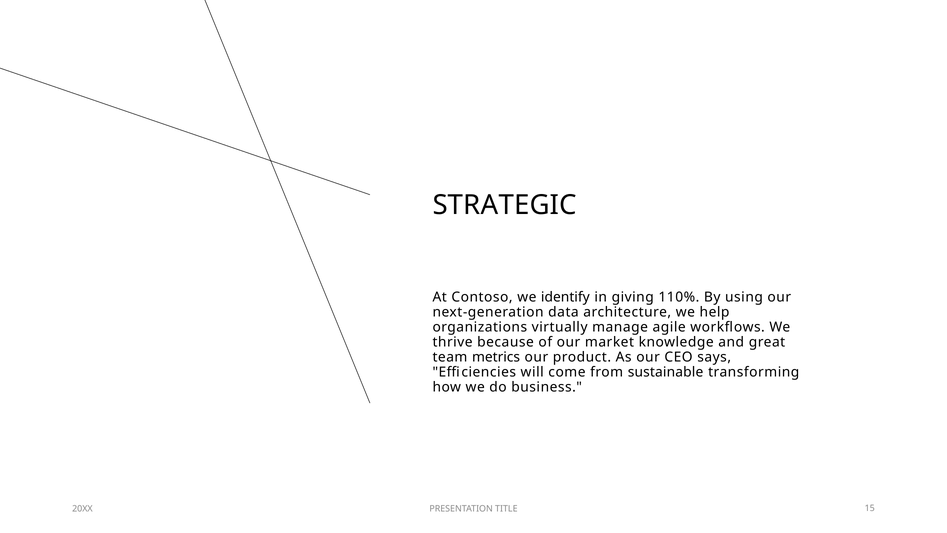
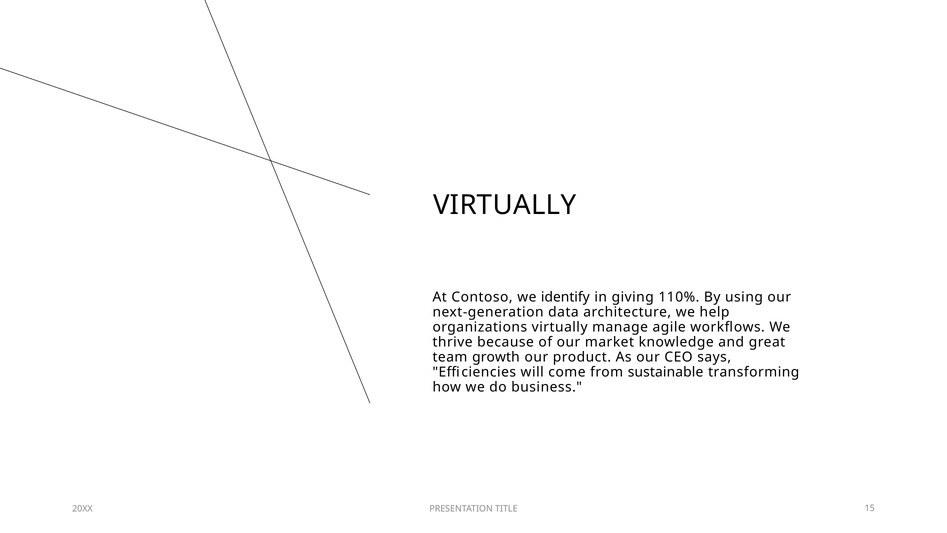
STRATEGIC at (505, 205): STRATEGIC -> VIRTUALLY
metrics: metrics -> growth
